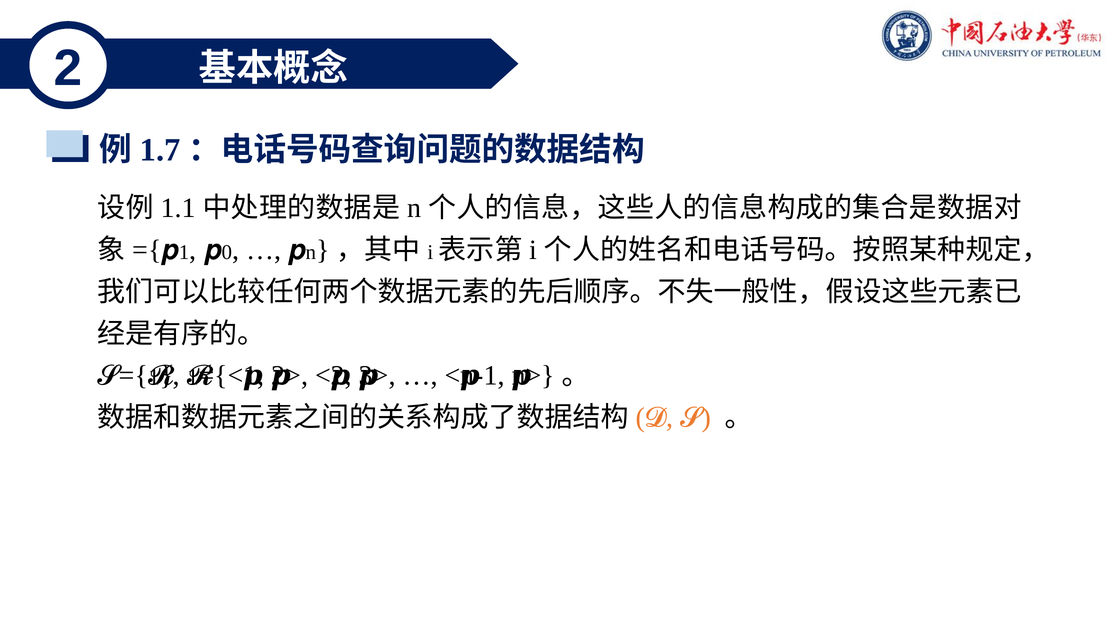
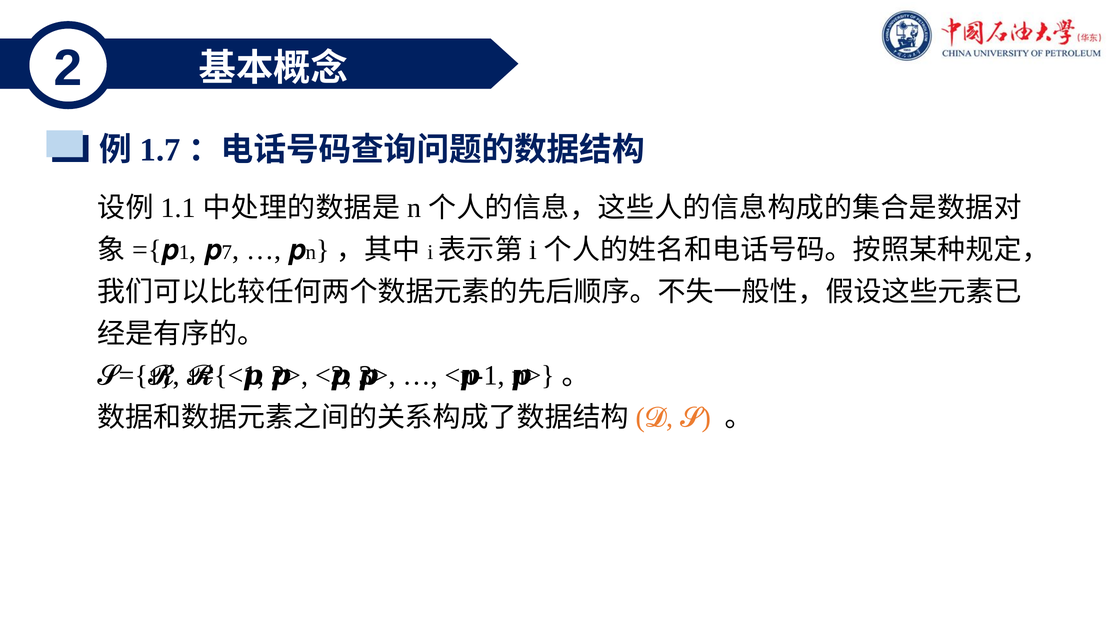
0: 0 -> 7
